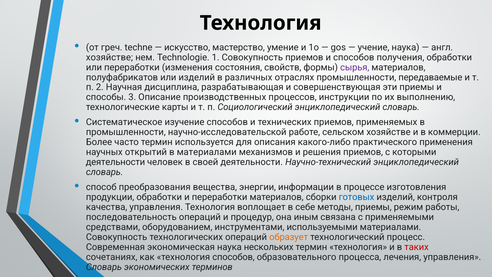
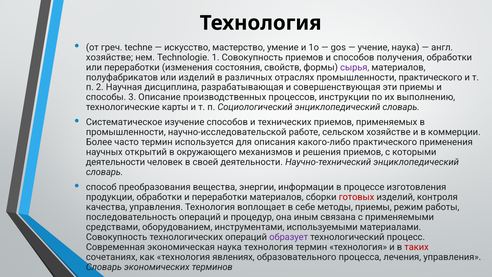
промышленности передаваемые: передаваемые -> практического
в материалами: материалами -> окружающего
готовых colour: blue -> red
образует colour: orange -> purple
наука нескольких: нескольких -> технология
технология способов: способов -> явлениях
